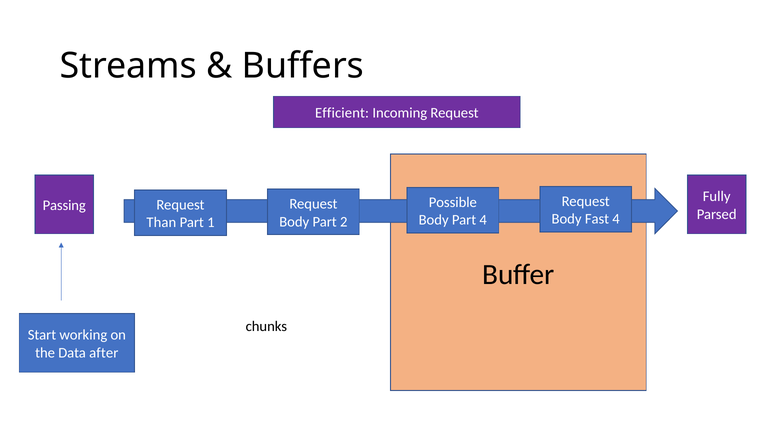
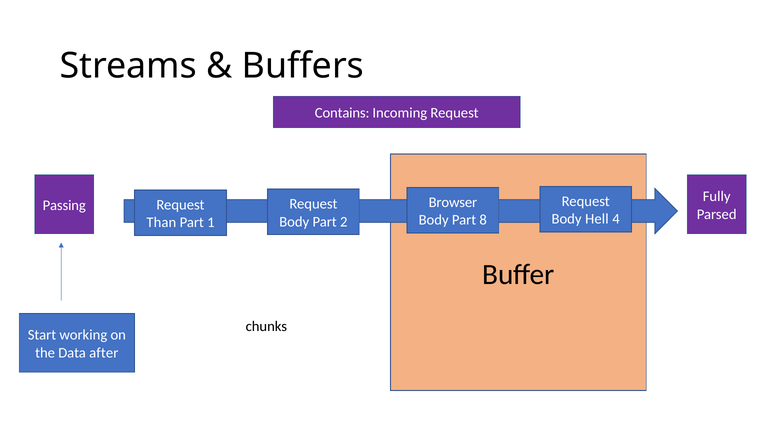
Efficient: Efficient -> Contains
Possible: Possible -> Browser
Fast: Fast -> Hell
Part 4: 4 -> 8
